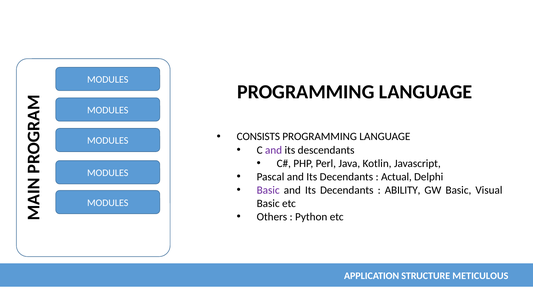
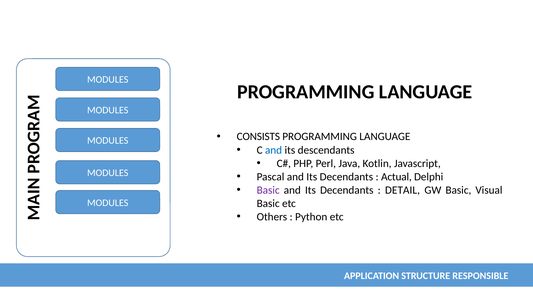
and at (274, 150) colour: purple -> blue
ABILITY: ABILITY -> DETAIL
METICULOUS: METICULOUS -> RESPONSIBLE
